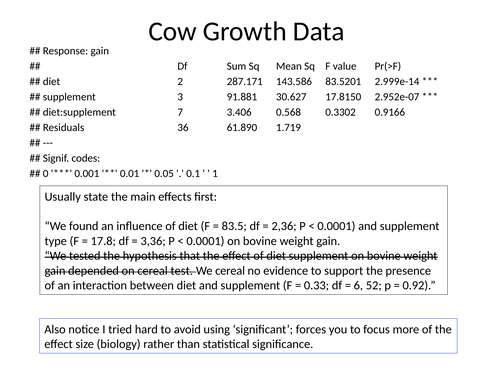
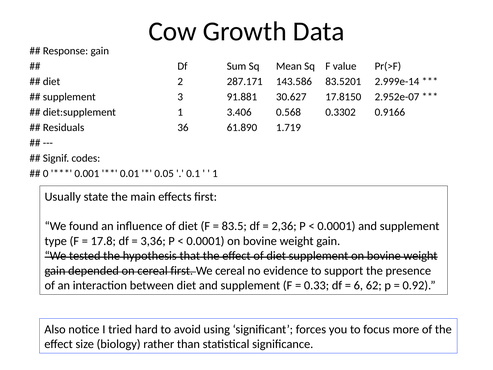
diet:supplement 7: 7 -> 1
cereal test: test -> first
52: 52 -> 62
